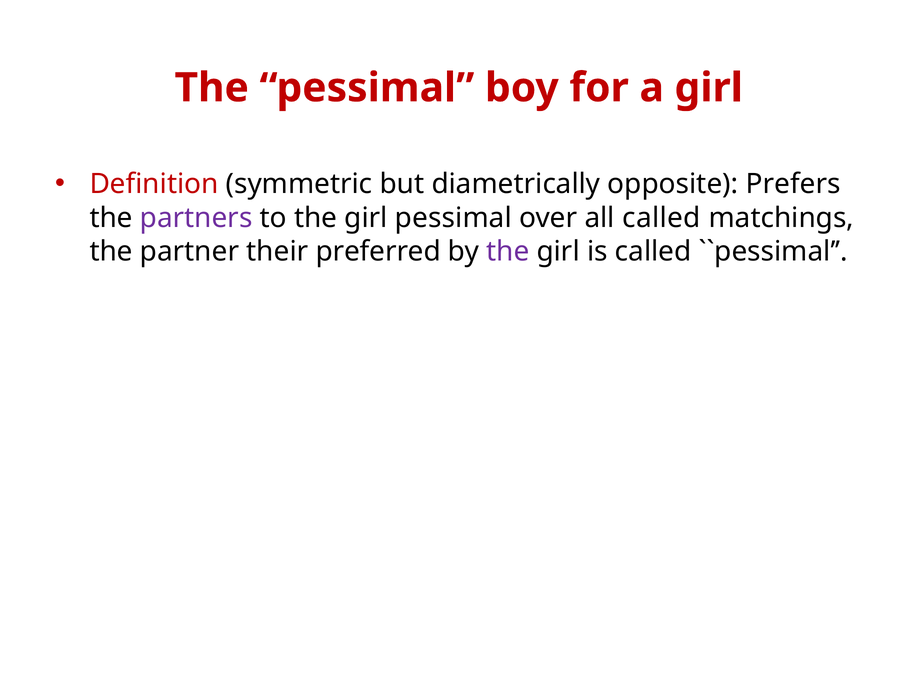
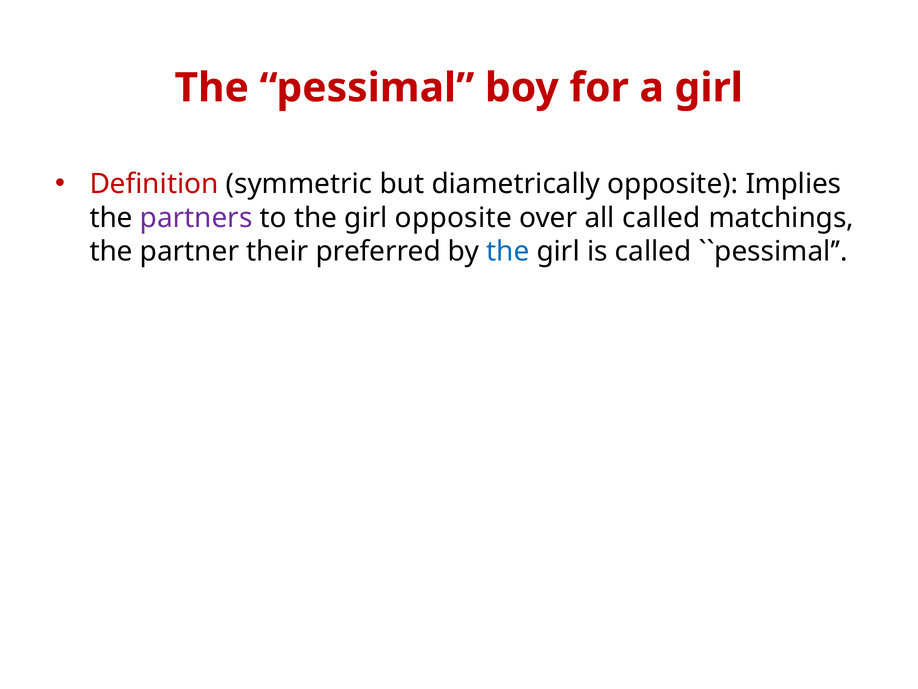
Prefers: Prefers -> Implies
girl pessimal: pessimal -> opposite
the at (508, 251) colour: purple -> blue
